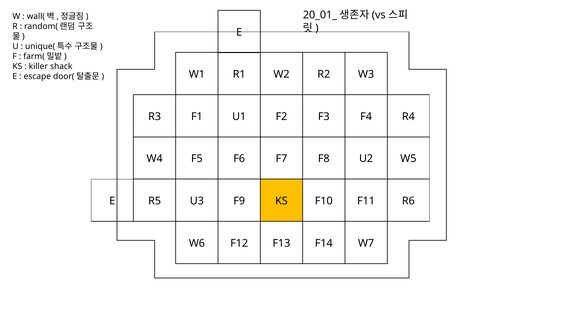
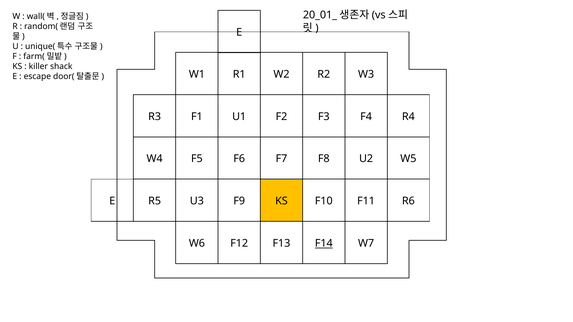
F14 underline: none -> present
